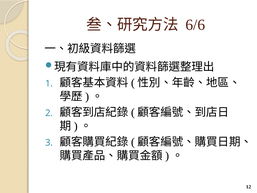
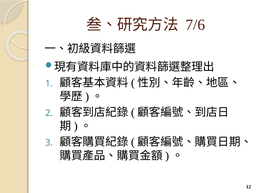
6/6: 6/6 -> 7/6
